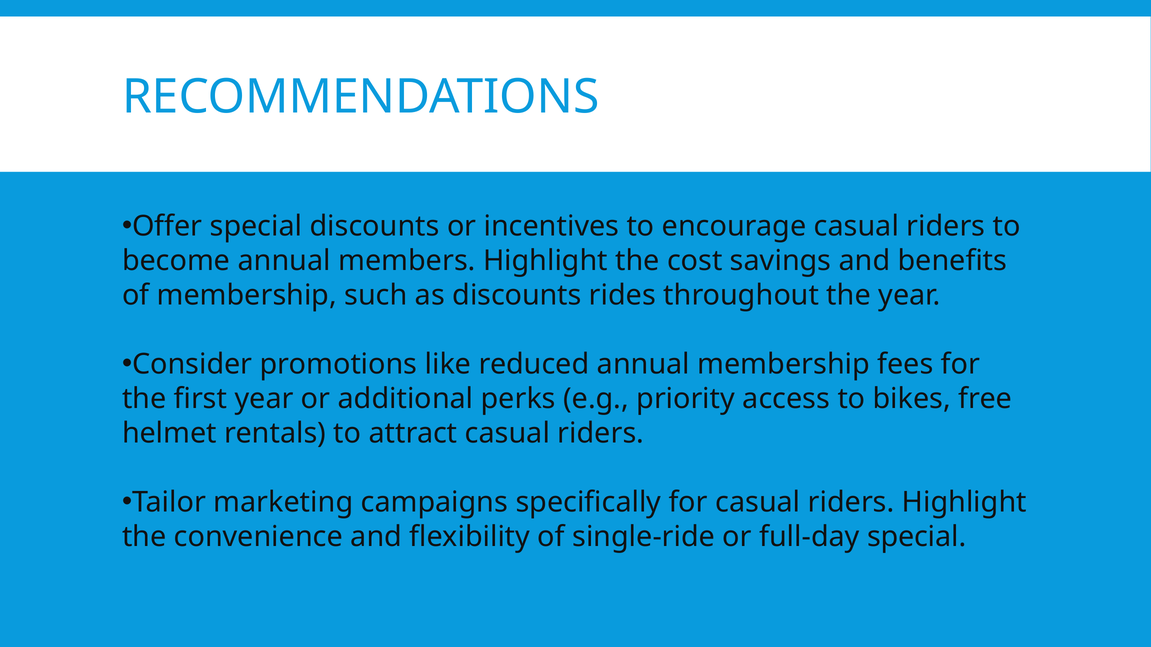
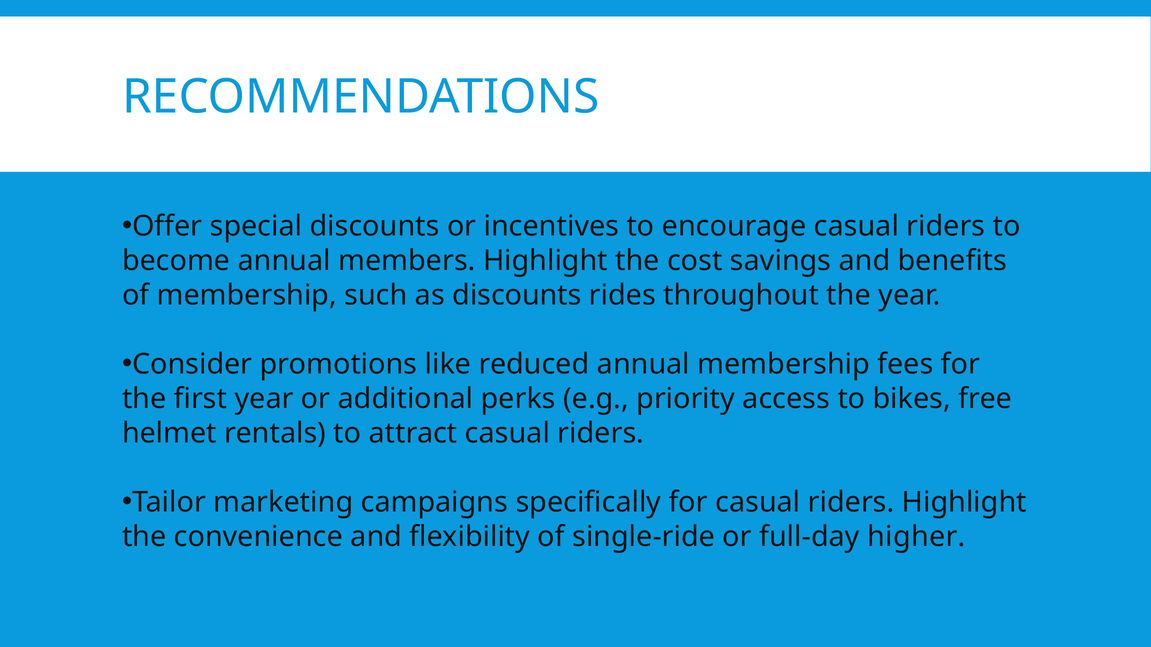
full-day special: special -> higher
